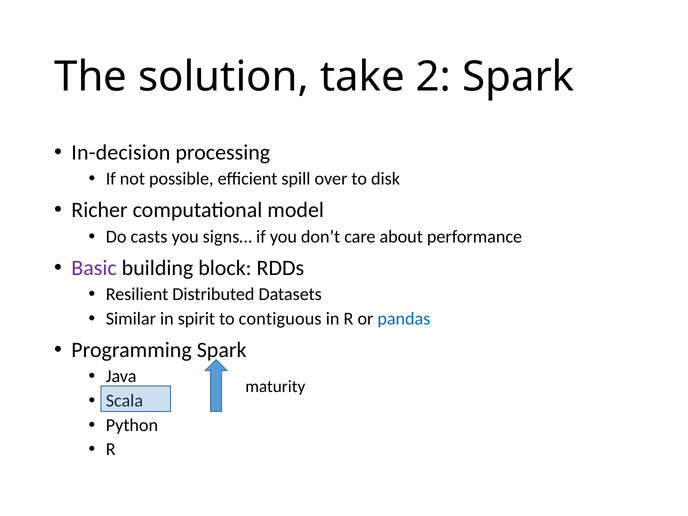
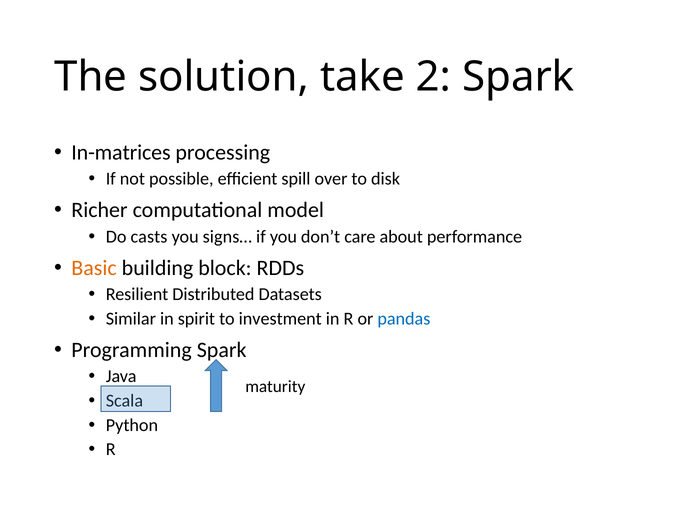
In-decision: In-decision -> In-matrices
Basic colour: purple -> orange
contiguous: contiguous -> investment
